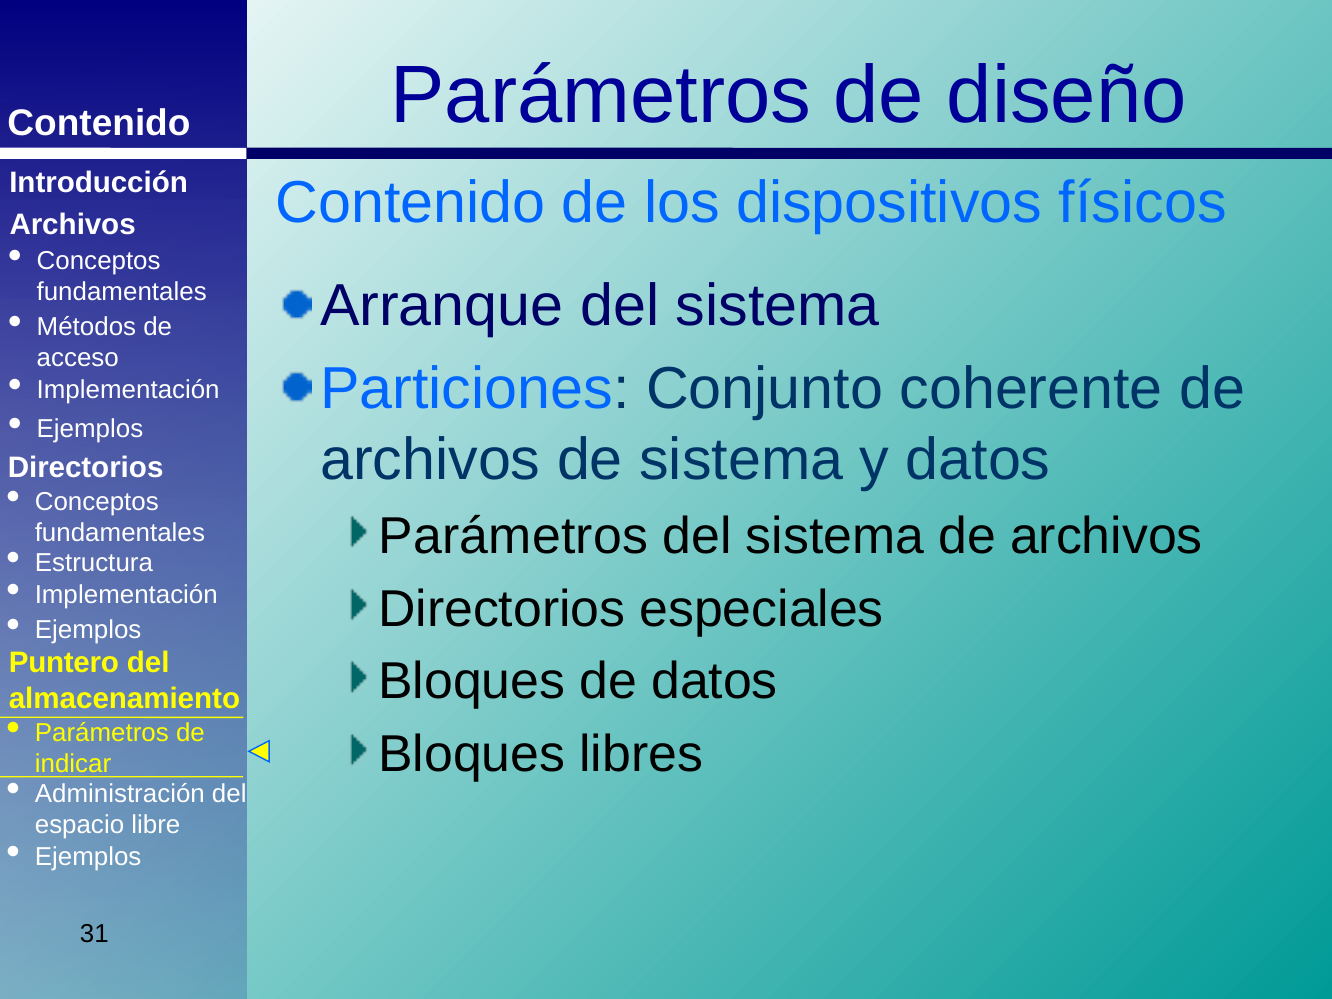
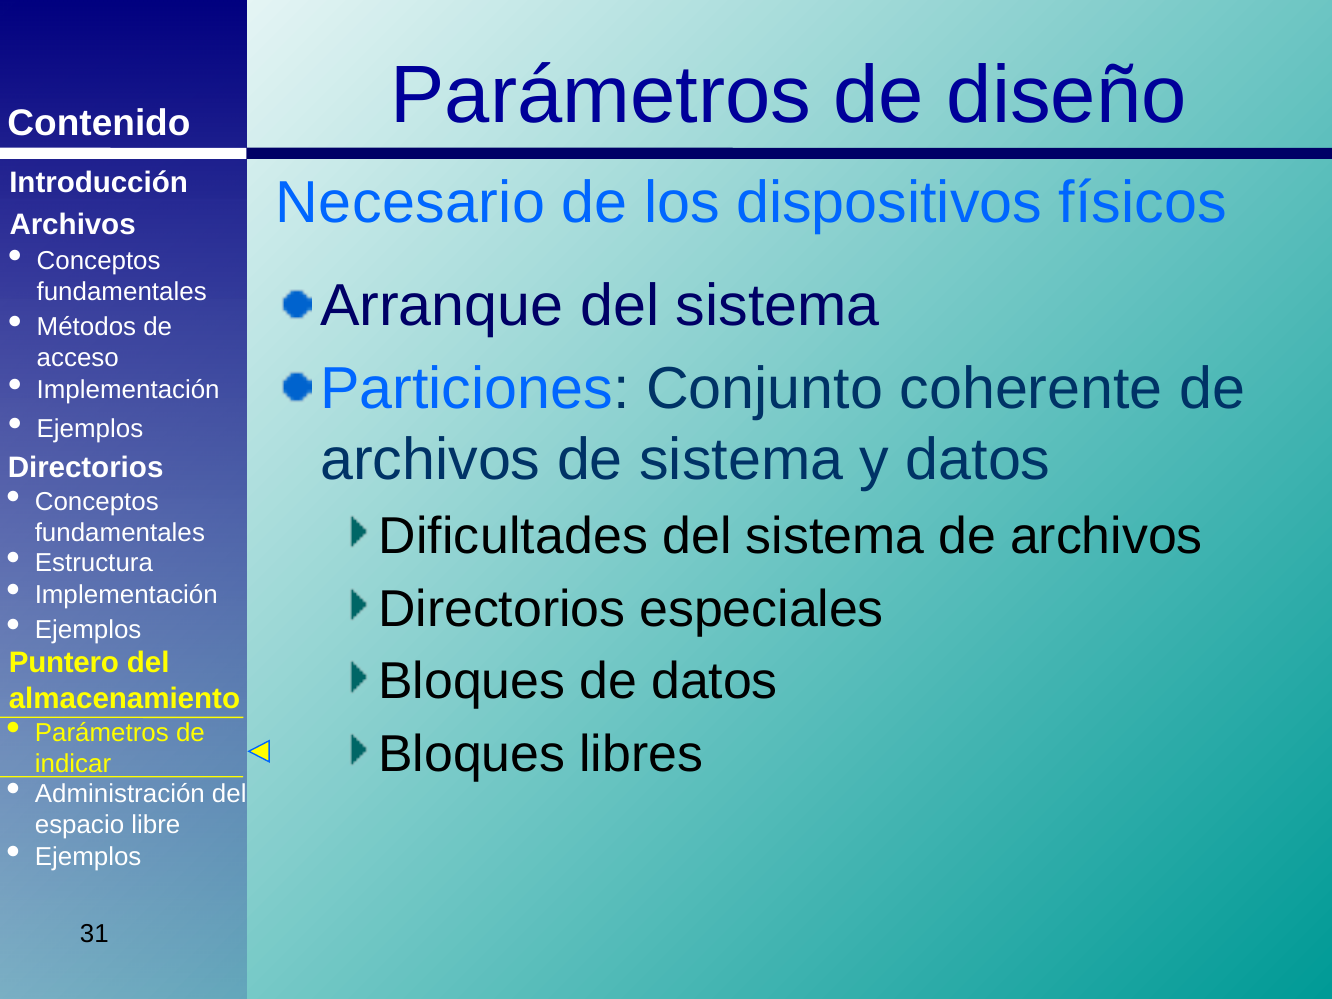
Contenido at (411, 203): Contenido -> Necesario
Parámetros at (513, 536): Parámetros -> Dificultades
